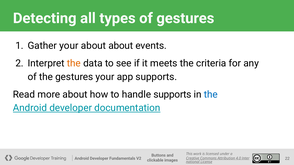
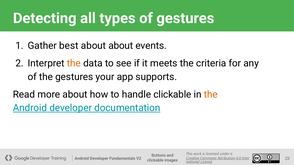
Gather your: your -> best
handle supports: supports -> clickable
the at (211, 95) colour: blue -> orange
